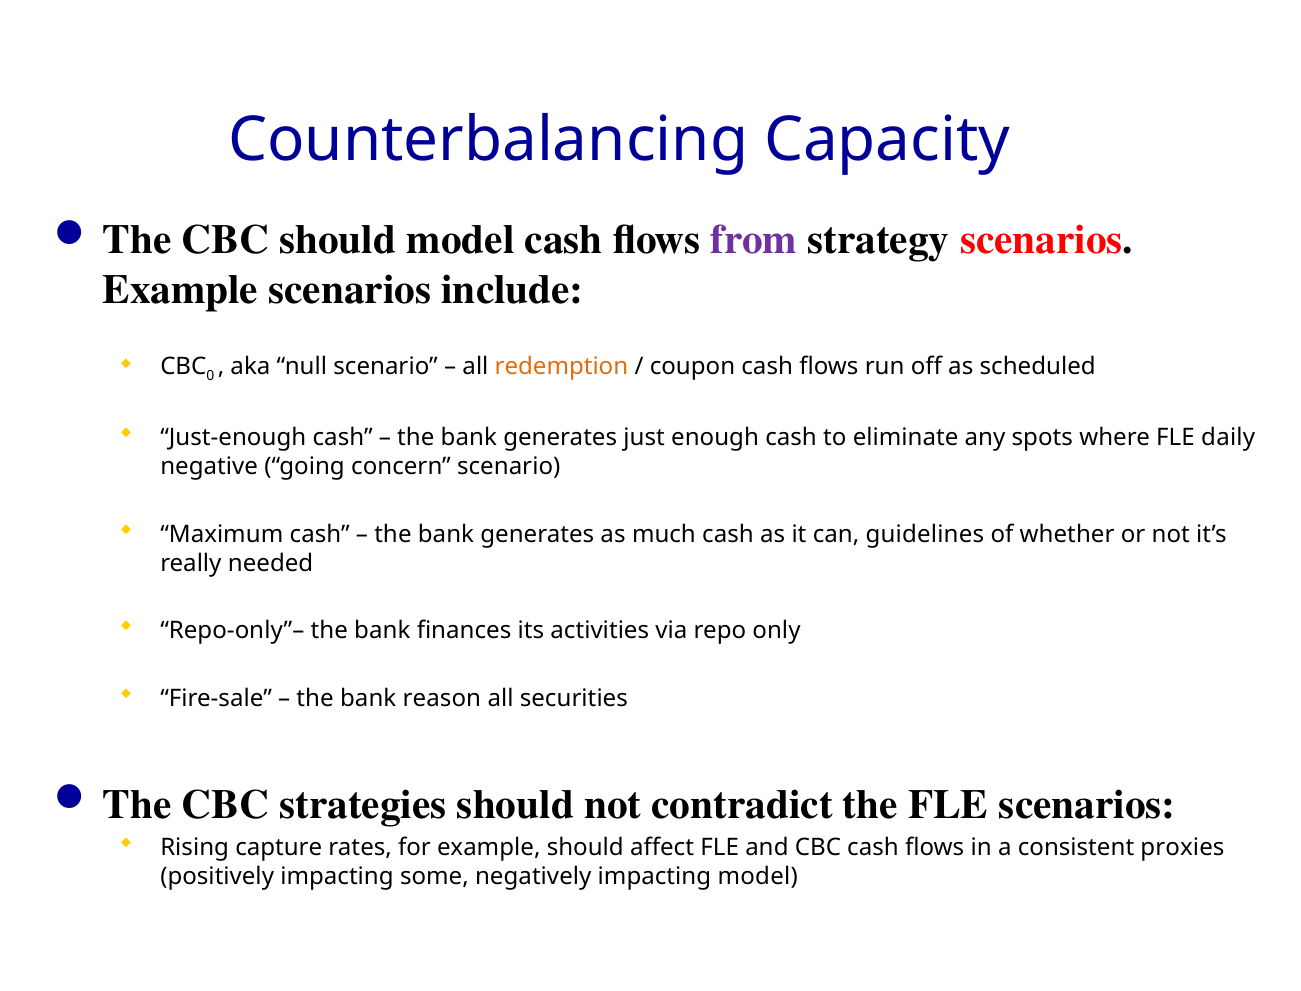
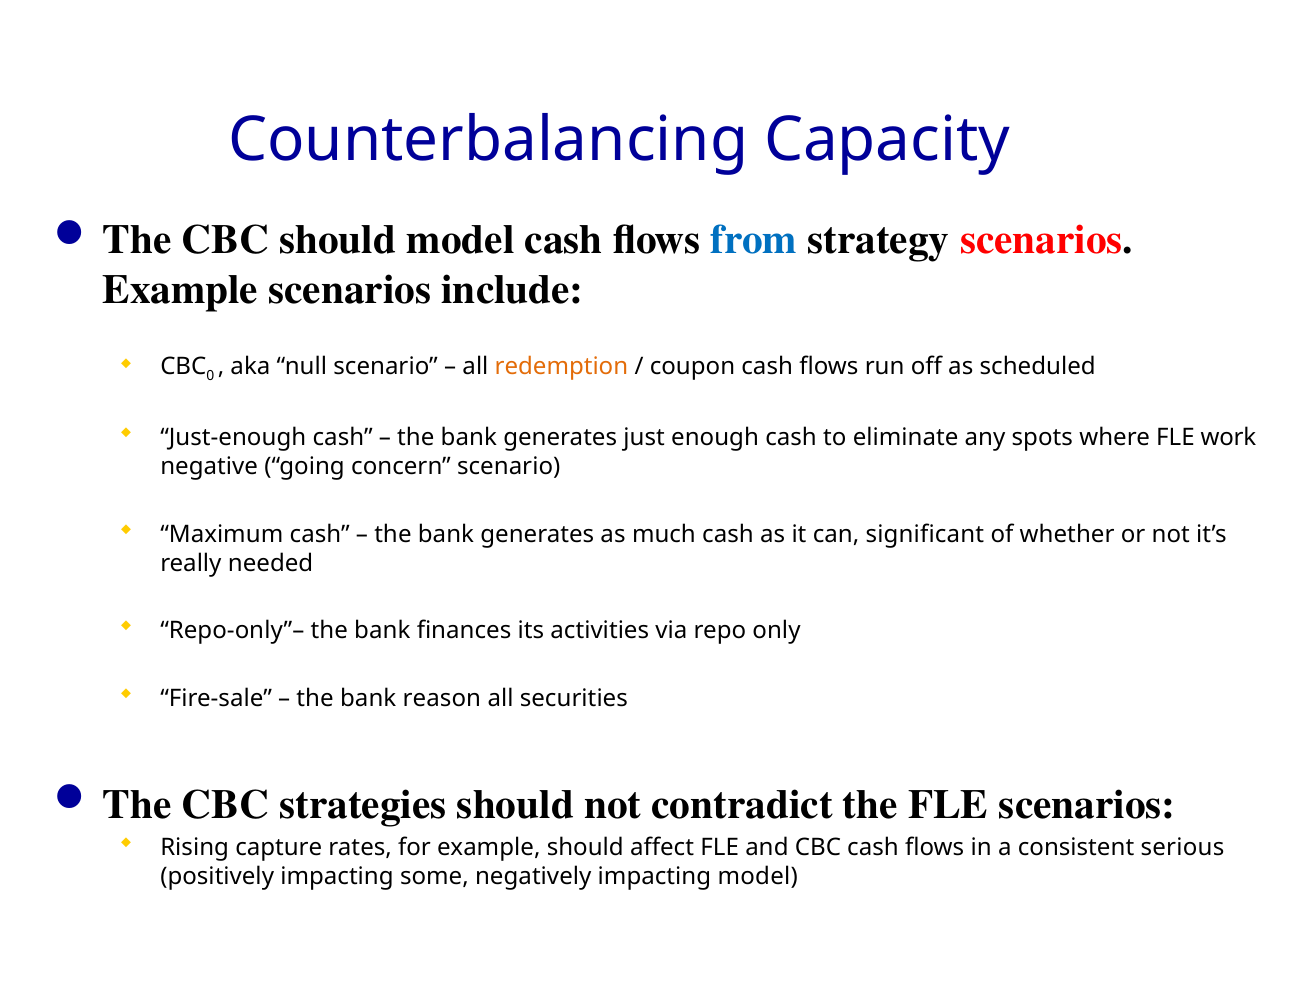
from colour: purple -> blue
daily: daily -> work
guidelines: guidelines -> significant
proxies: proxies -> serious
